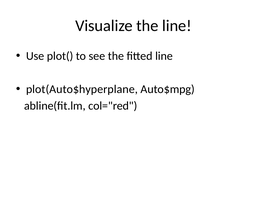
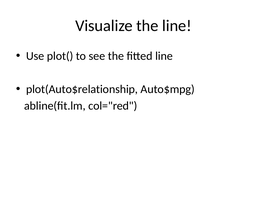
plot(Auto$hyperplane: plot(Auto$hyperplane -> plot(Auto$relationship
